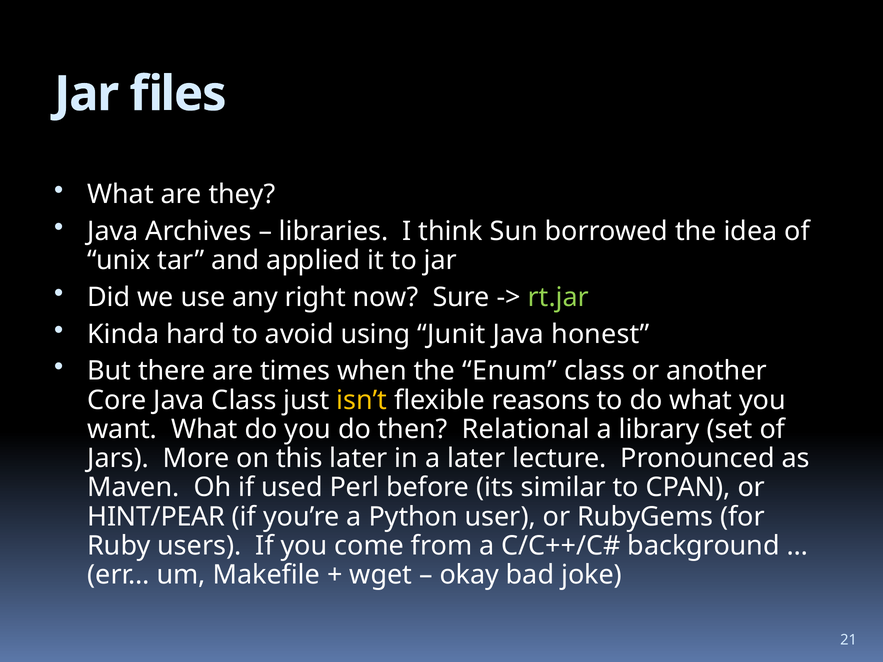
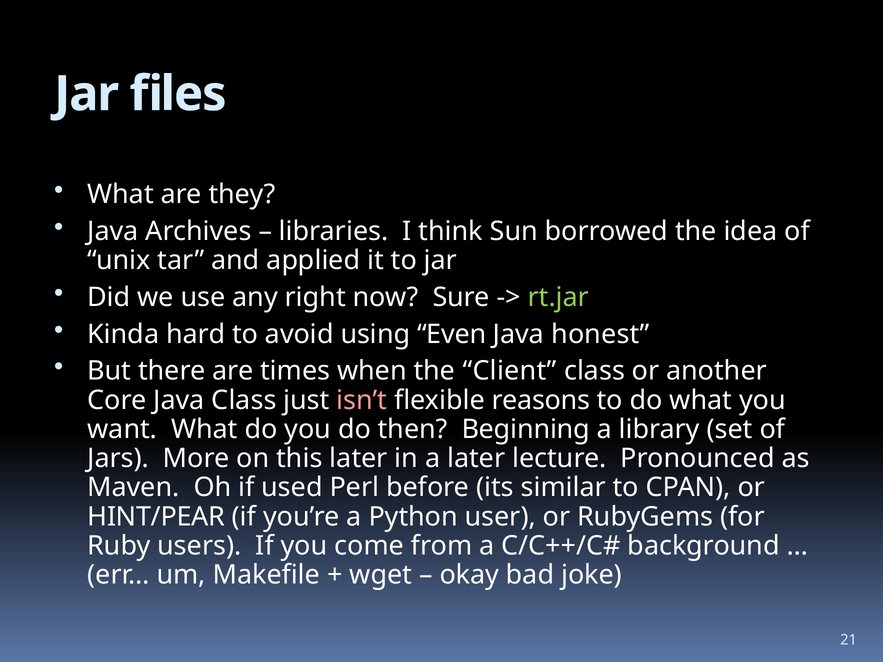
Junit: Junit -> Even
Enum: Enum -> Client
isn’t colour: yellow -> pink
Relational: Relational -> Beginning
